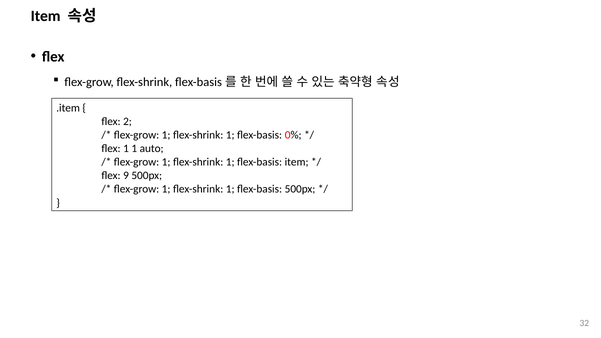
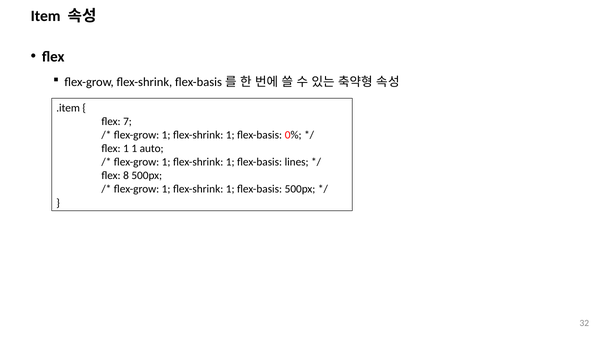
2: 2 -> 7
flex-basis item: item -> lines
9: 9 -> 8
